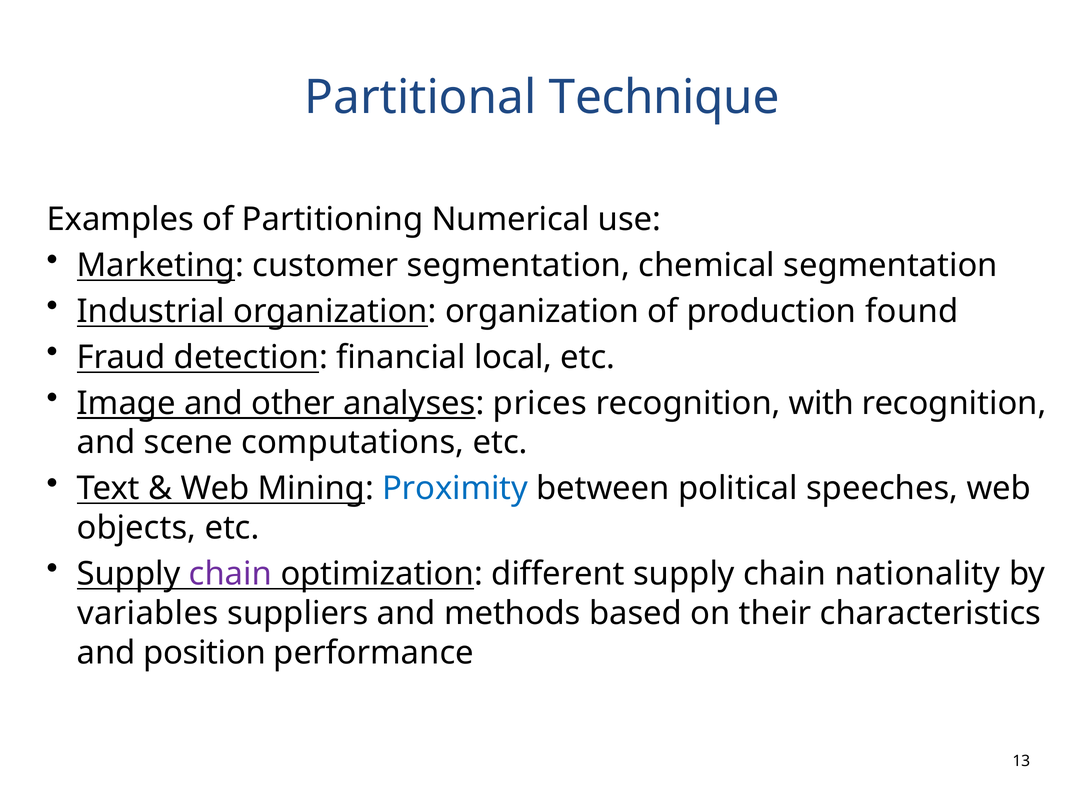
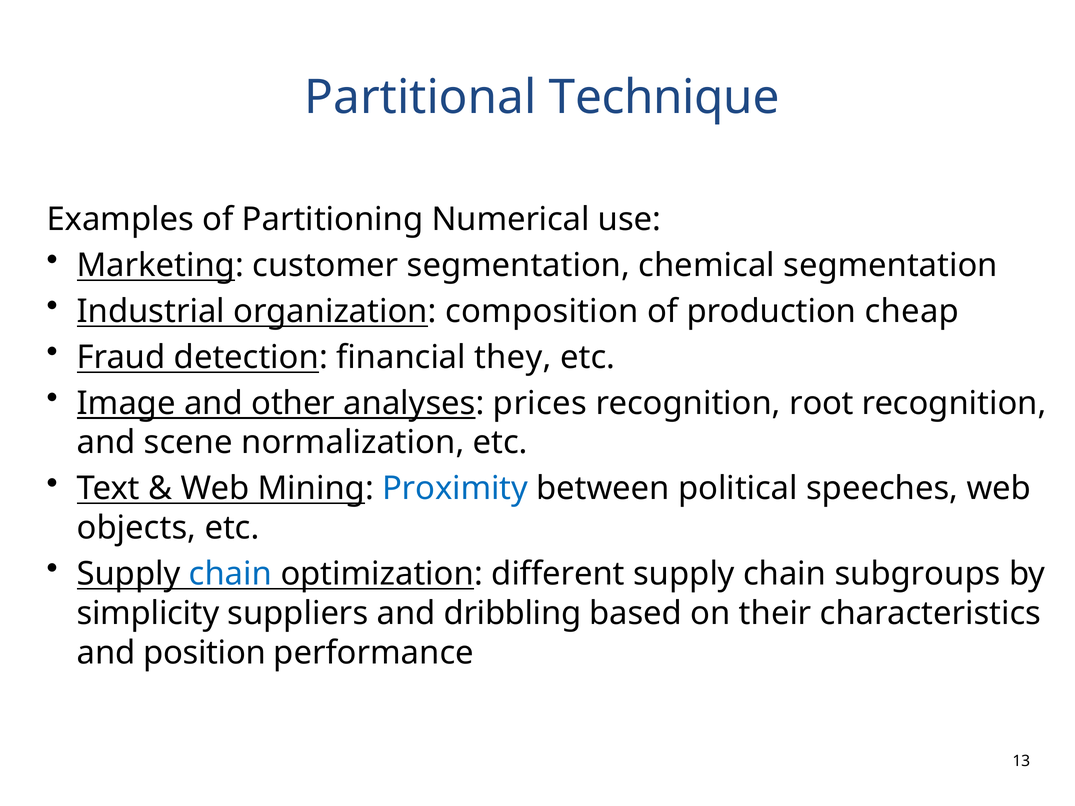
organization organization: organization -> composition
found: found -> cheap
local: local -> they
with: with -> root
computations: computations -> normalization
chain at (230, 574) colour: purple -> blue
nationality: nationality -> subgroups
variables: variables -> simplicity
methods: methods -> dribbling
